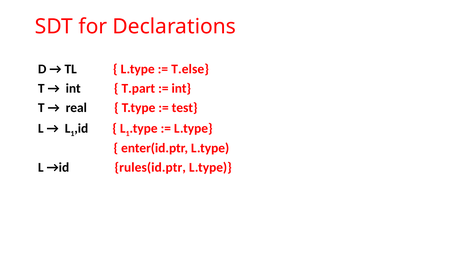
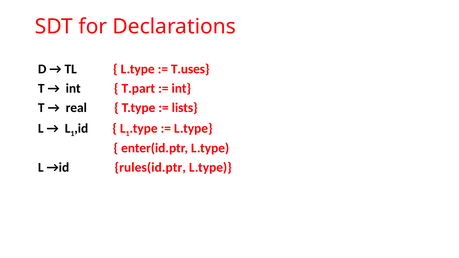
T.else: T.else -> T.uses
test: test -> lists
